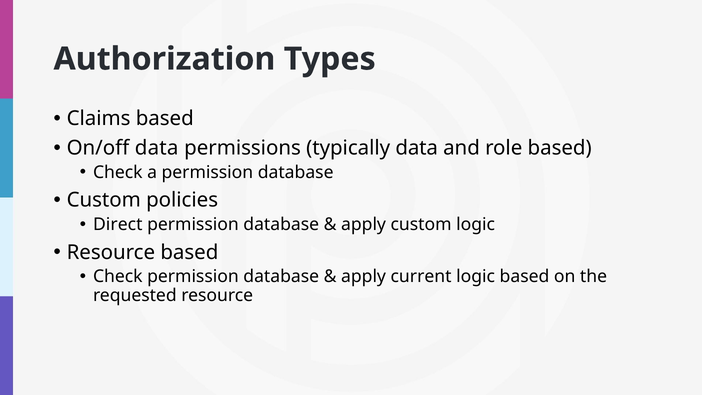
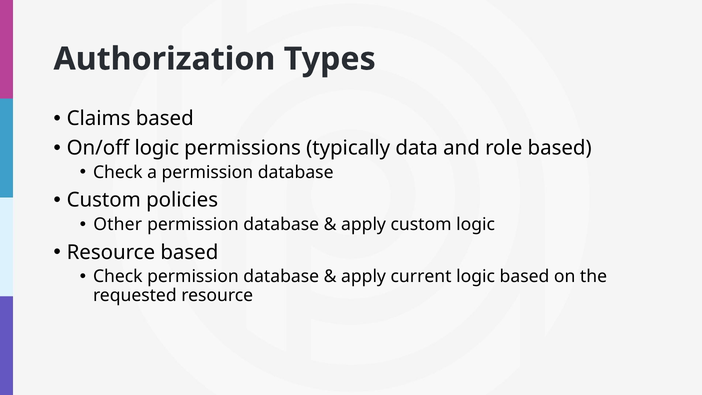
On/off data: data -> logic
Direct: Direct -> Other
